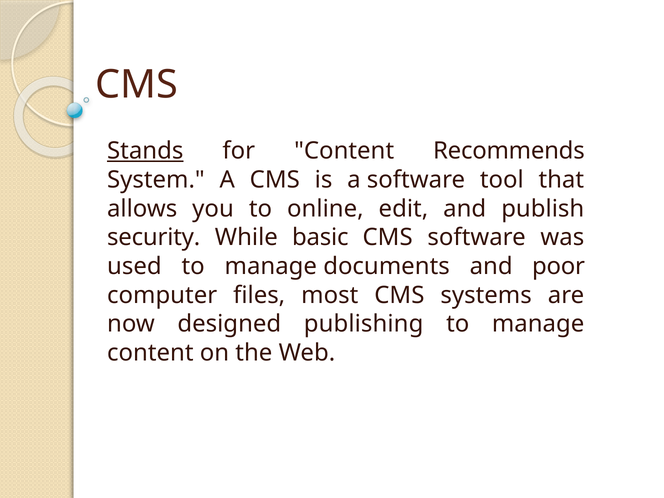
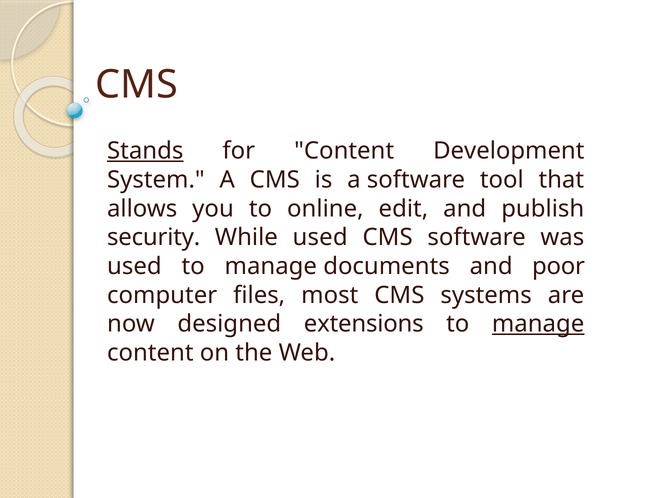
Recommends: Recommends -> Development
While basic: basic -> used
publishing: publishing -> extensions
manage at (538, 324) underline: none -> present
